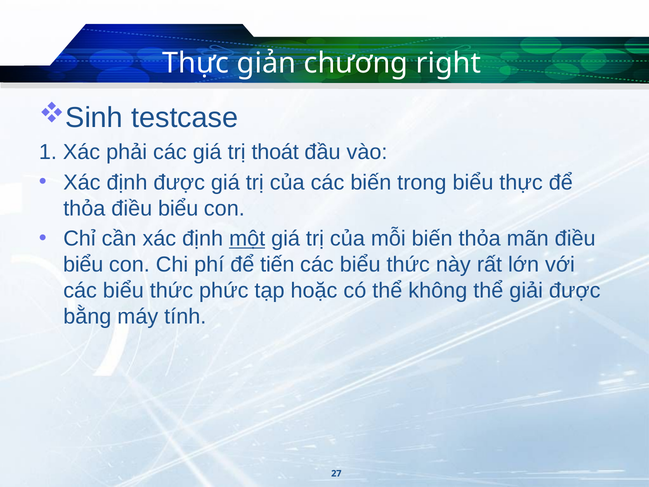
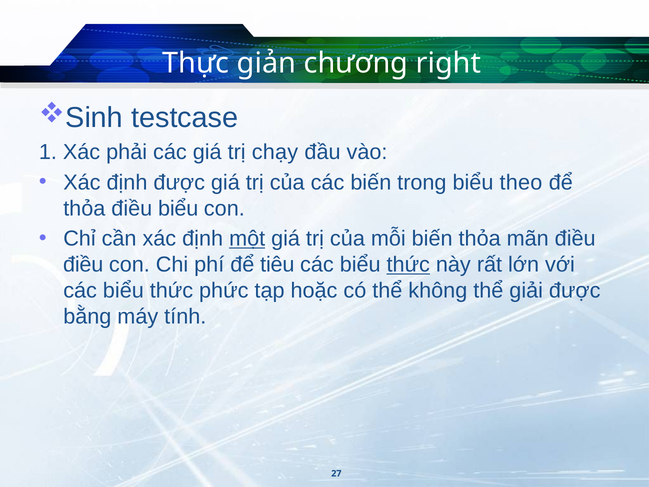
thoát: thoát -> chạy
biểu thực: thực -> theo
biểu at (83, 264): biểu -> điều
tiến: tiến -> tiêu
thức at (408, 264) underline: none -> present
